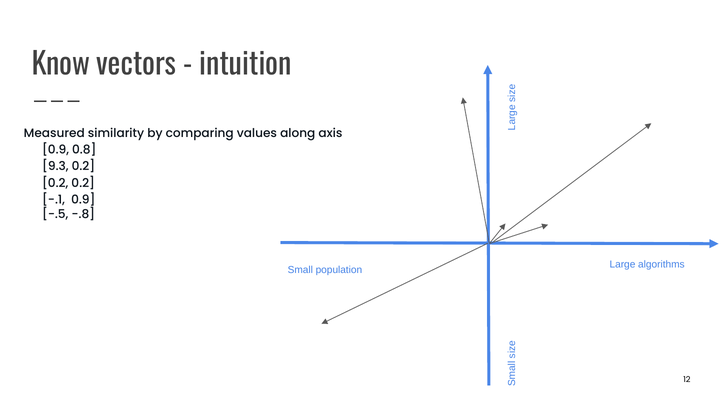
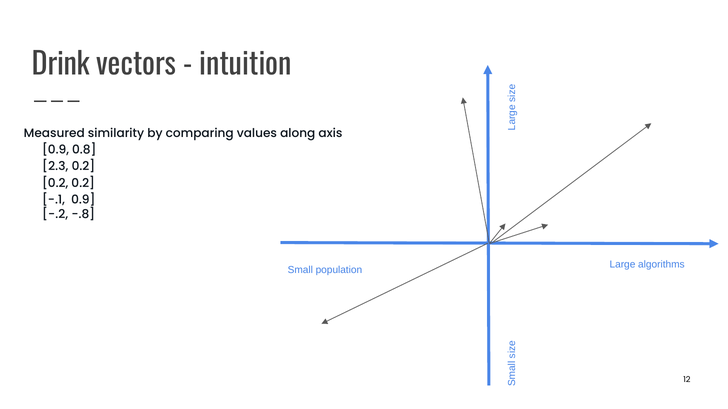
Know: Know -> Drink
9.3: 9.3 -> 2.3
-.5: -.5 -> -.2
